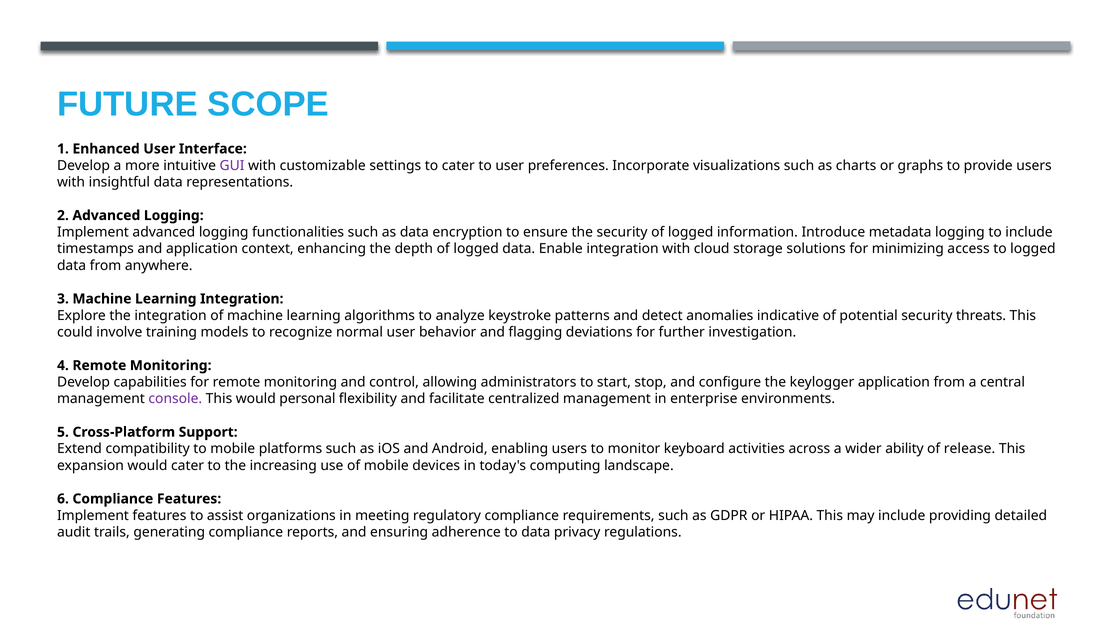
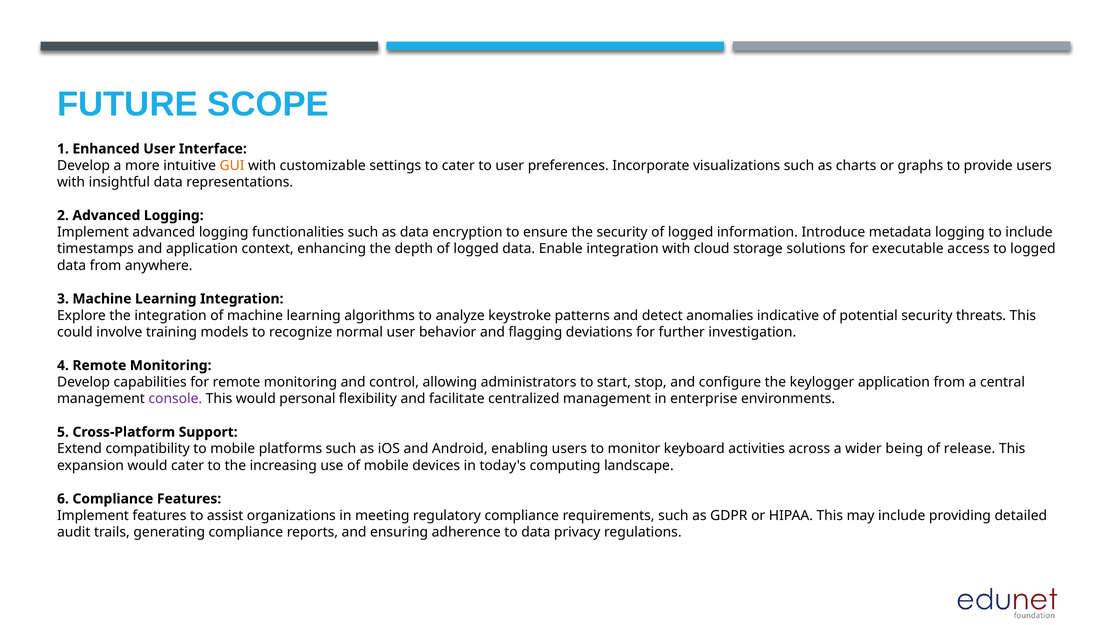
GUI colour: purple -> orange
minimizing: minimizing -> executable
ability: ability -> being
